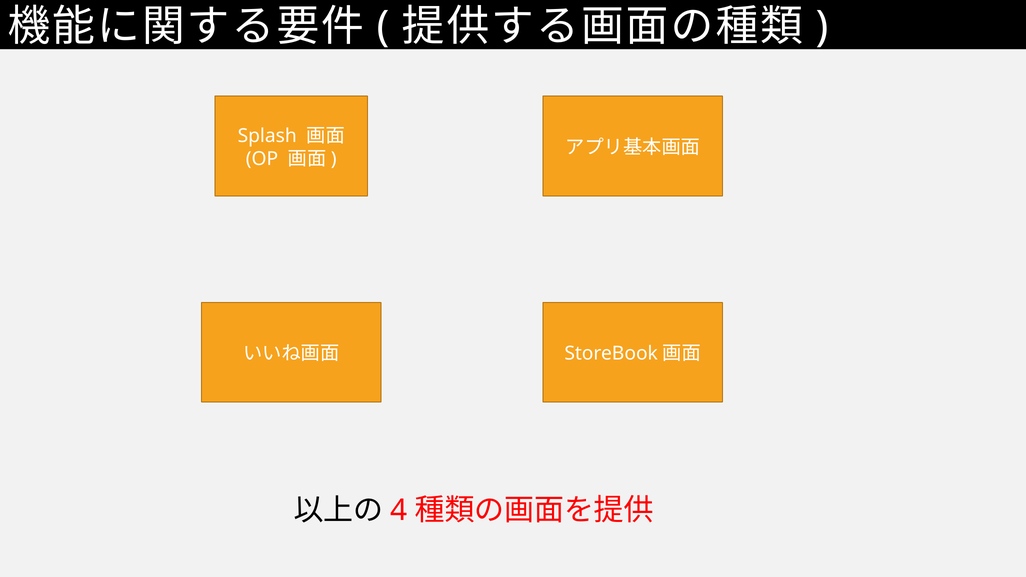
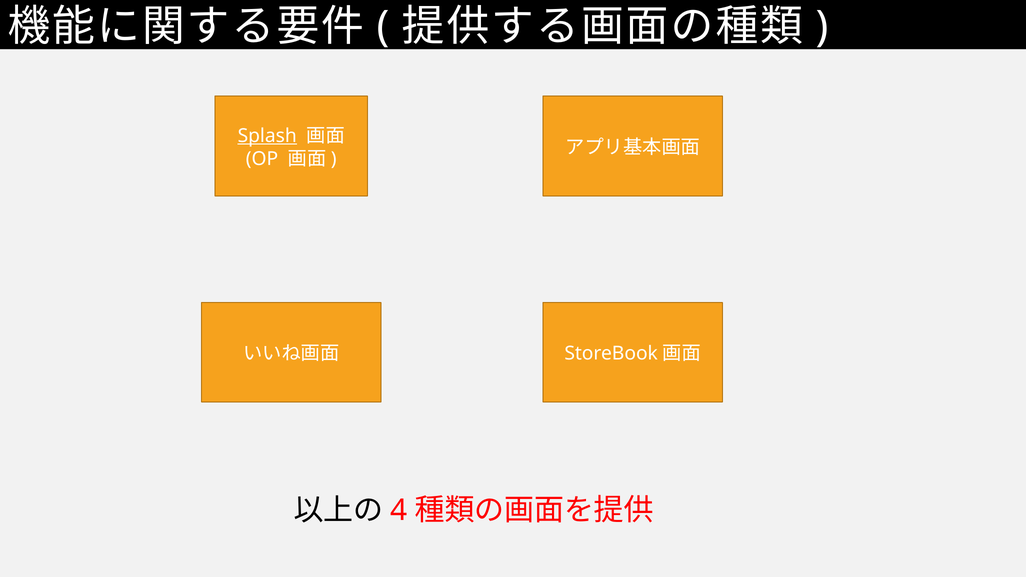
Splash underline: none -> present
